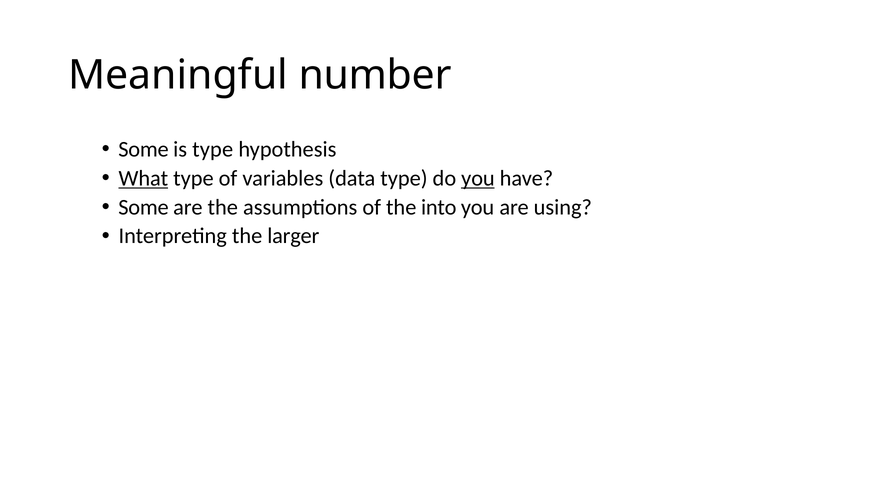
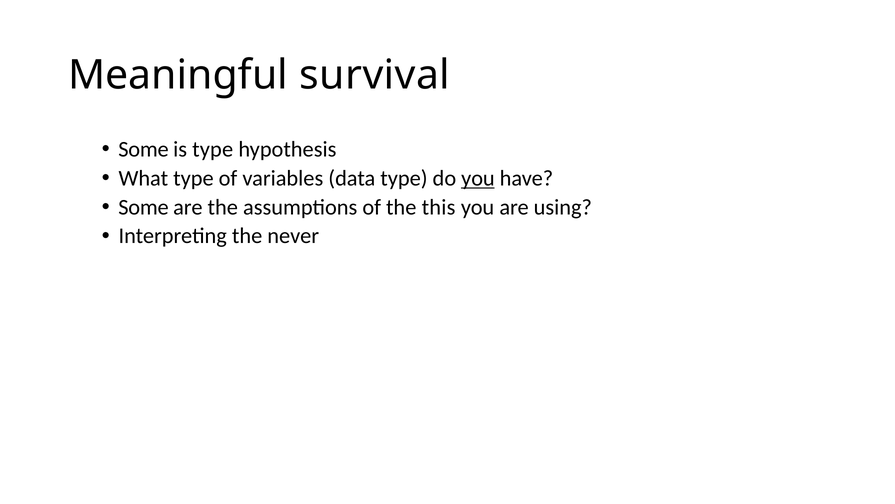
number: number -> survival
What underline: present -> none
into: into -> this
larger: larger -> never
